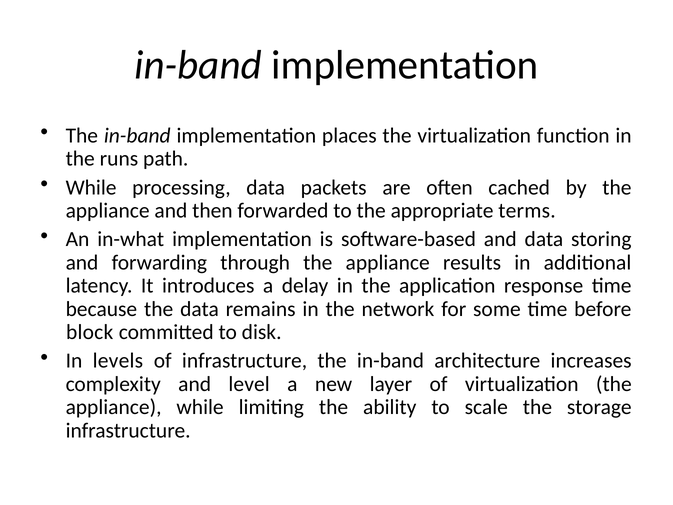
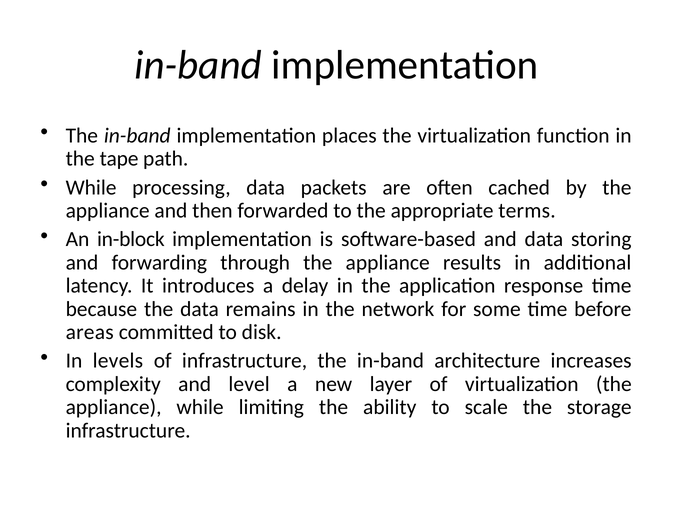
runs: runs -> tape
in-what: in-what -> in-block
block: block -> areas
